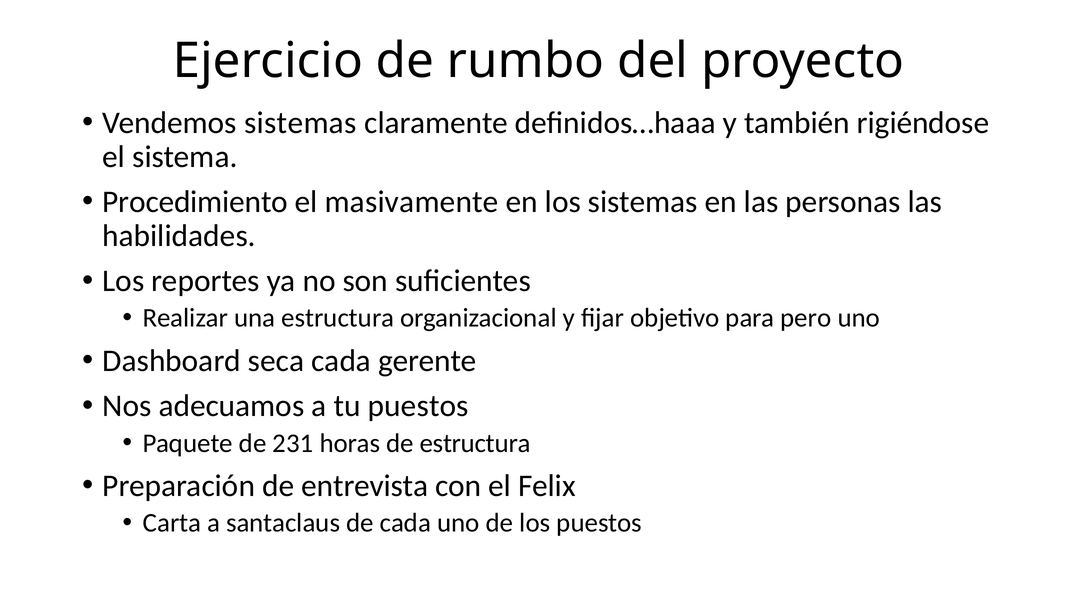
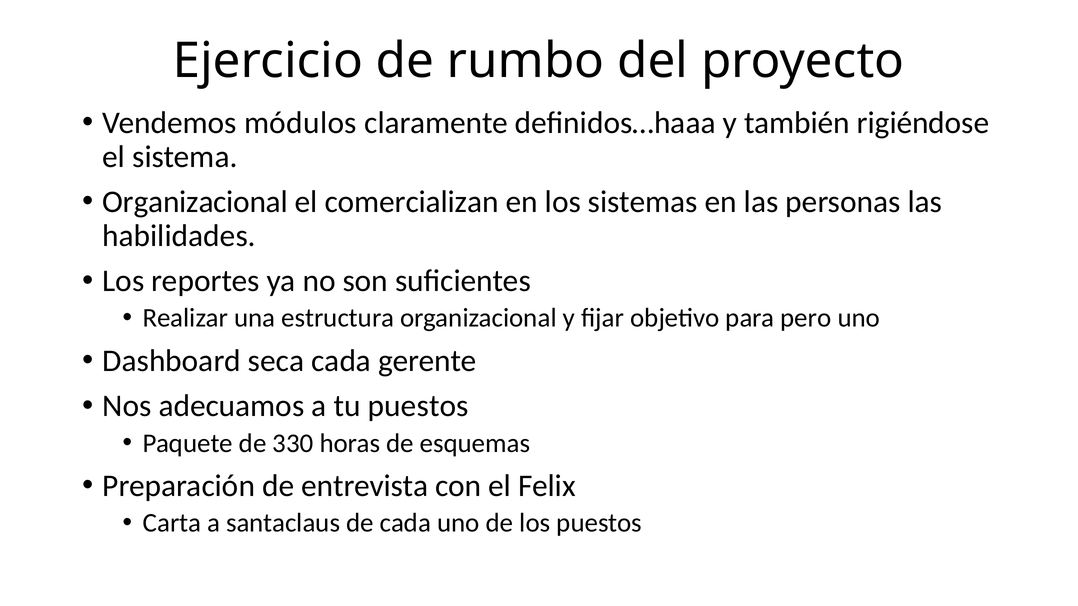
Vendemos sistemas: sistemas -> módulos
Procedimiento at (195, 202): Procedimiento -> Organizacional
masivamente: masivamente -> comercializan
231: 231 -> 330
de estructura: estructura -> esquemas
